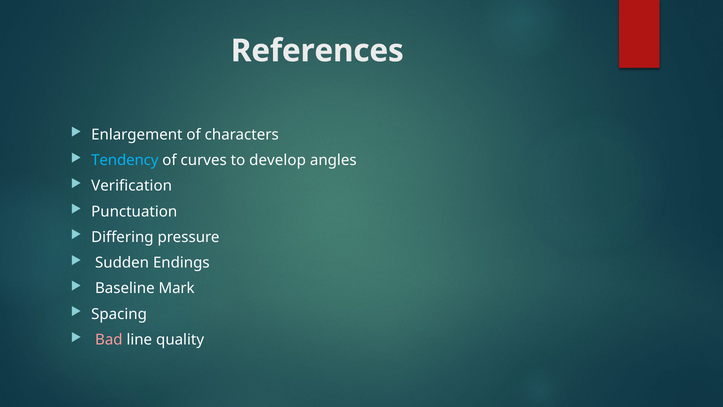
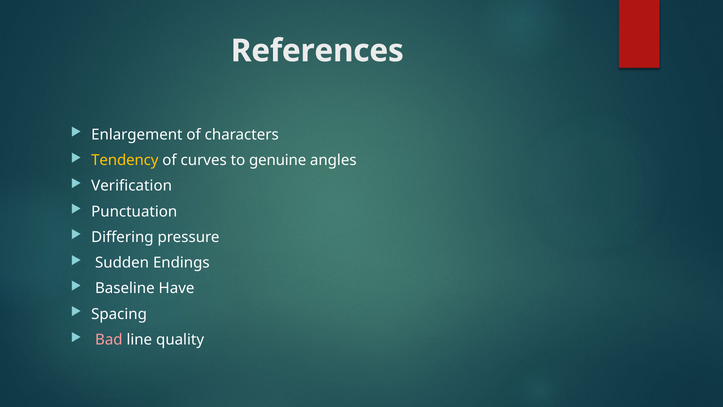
Tendency colour: light blue -> yellow
develop: develop -> genuine
Mark: Mark -> Have
